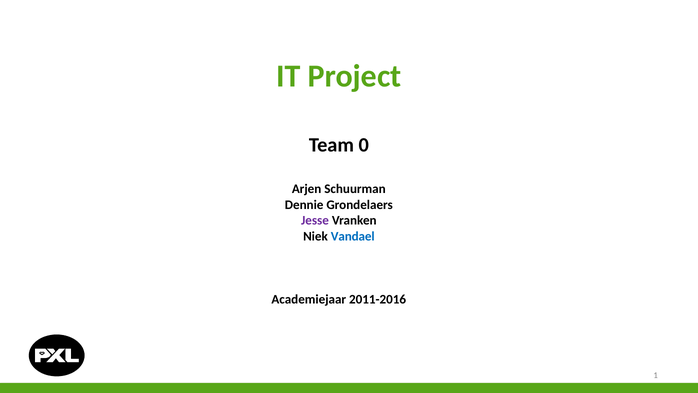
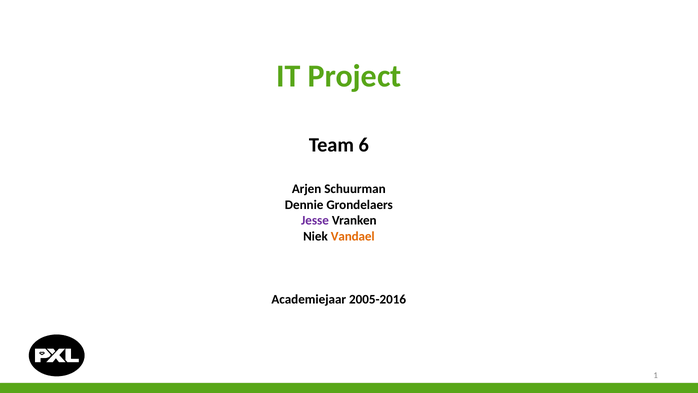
0: 0 -> 6
Vandael colour: blue -> orange
2011-2016: 2011-2016 -> 2005-2016
